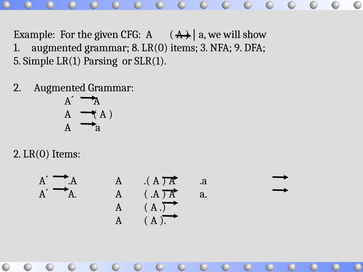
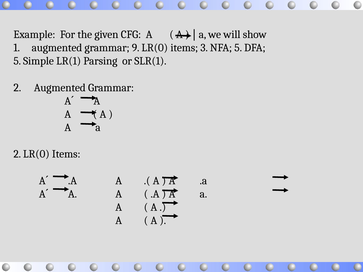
8: 8 -> 9
NFA 9: 9 -> 5
